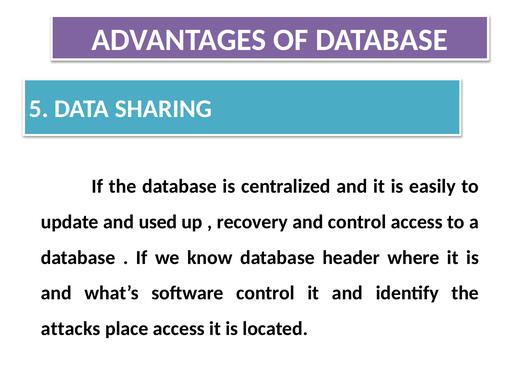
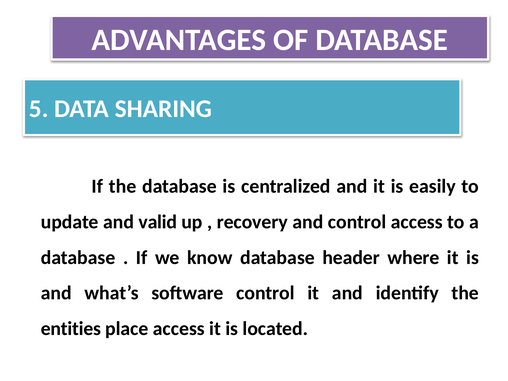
used: used -> valid
attacks: attacks -> entities
